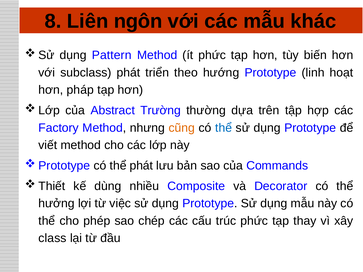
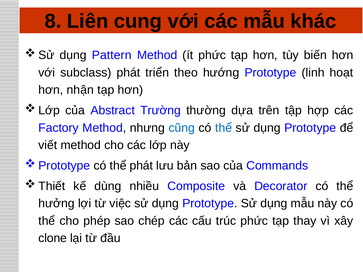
ngôn: ngôn -> cung
pháp: pháp -> nhận
cũng colour: orange -> blue
class: class -> clone
